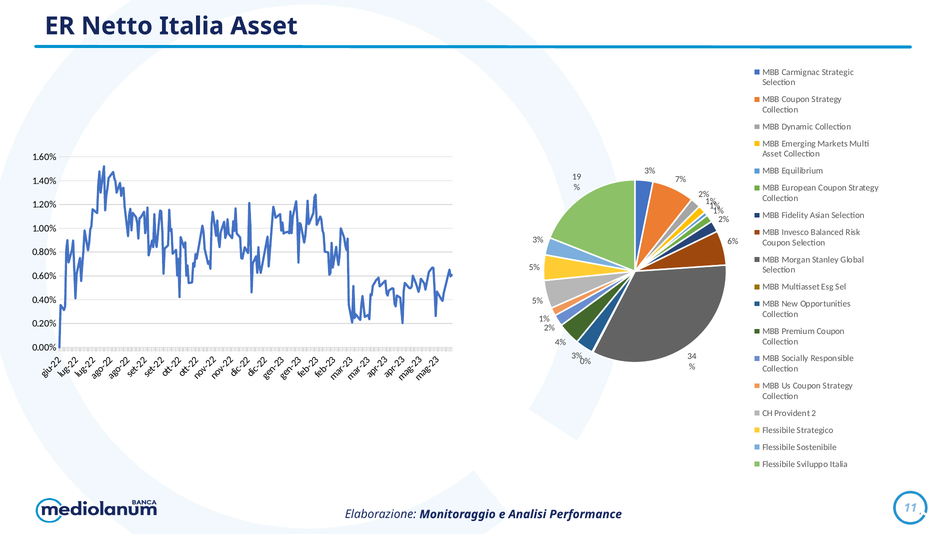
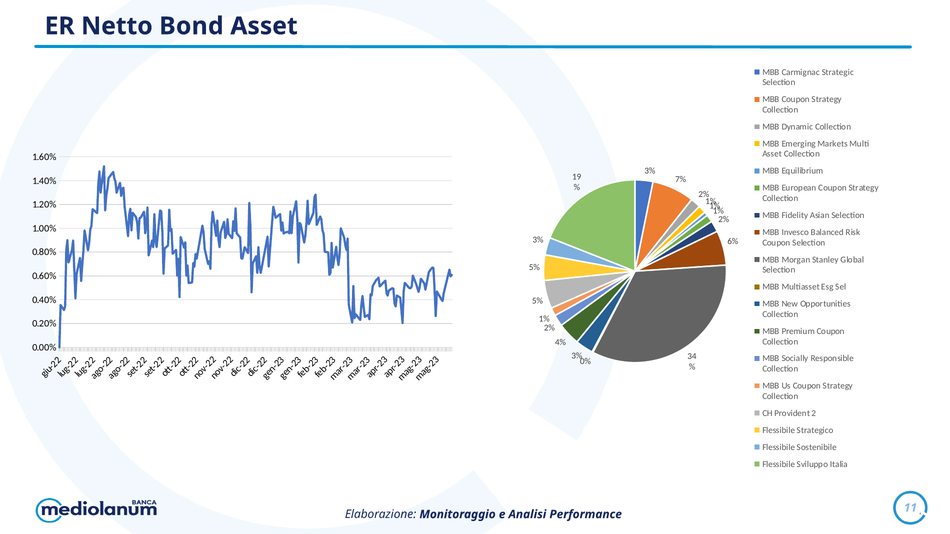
Netto Italia: Italia -> Bond
